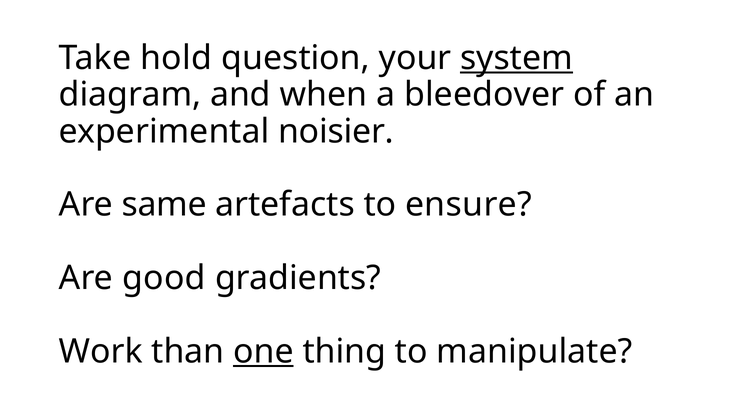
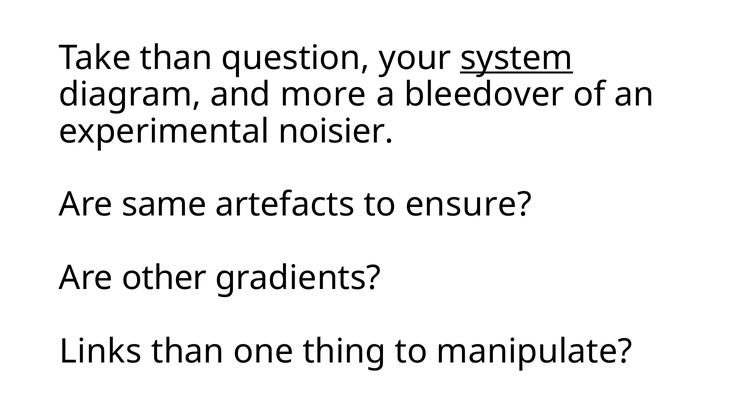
Take hold: hold -> than
when: when -> more
good: good -> other
Work: Work -> Links
one underline: present -> none
